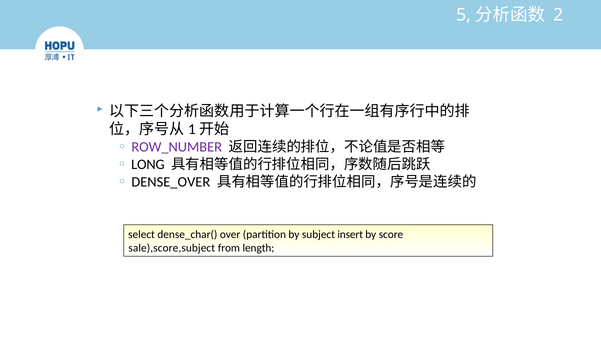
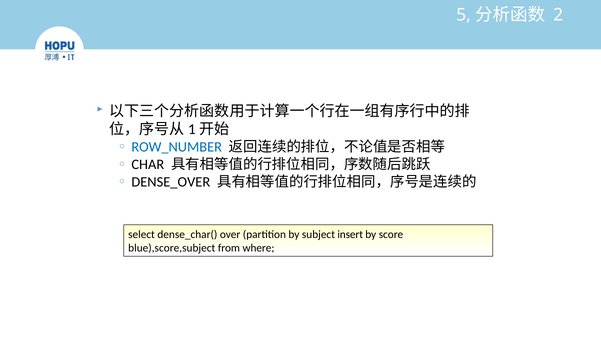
ROW_NUMBER colour: purple -> blue
LONG: LONG -> CHAR
sale),score,subject: sale),score,subject -> blue),score,subject
length: length -> where
